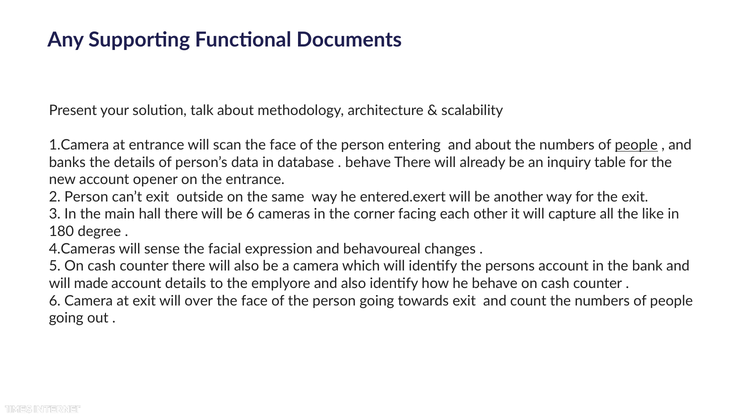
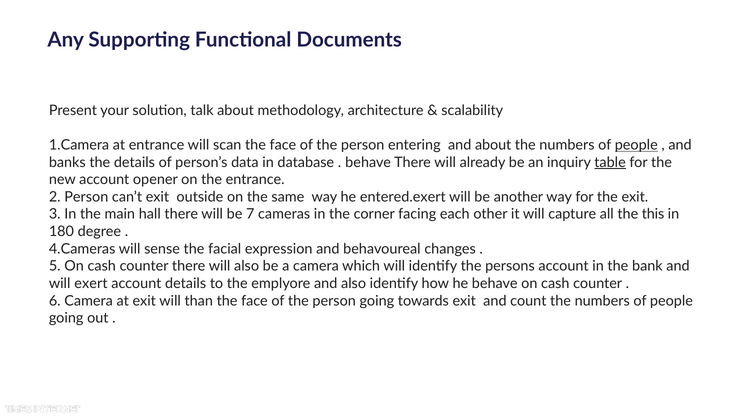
table underline: none -> present
be 6: 6 -> 7
like: like -> this
made: made -> exert
over: over -> than
